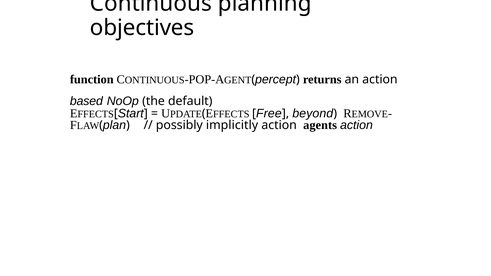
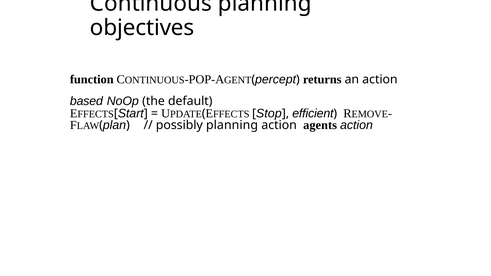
Free: Free -> Stop
beyond: beyond -> efficient
possibly implicitly: implicitly -> planning
